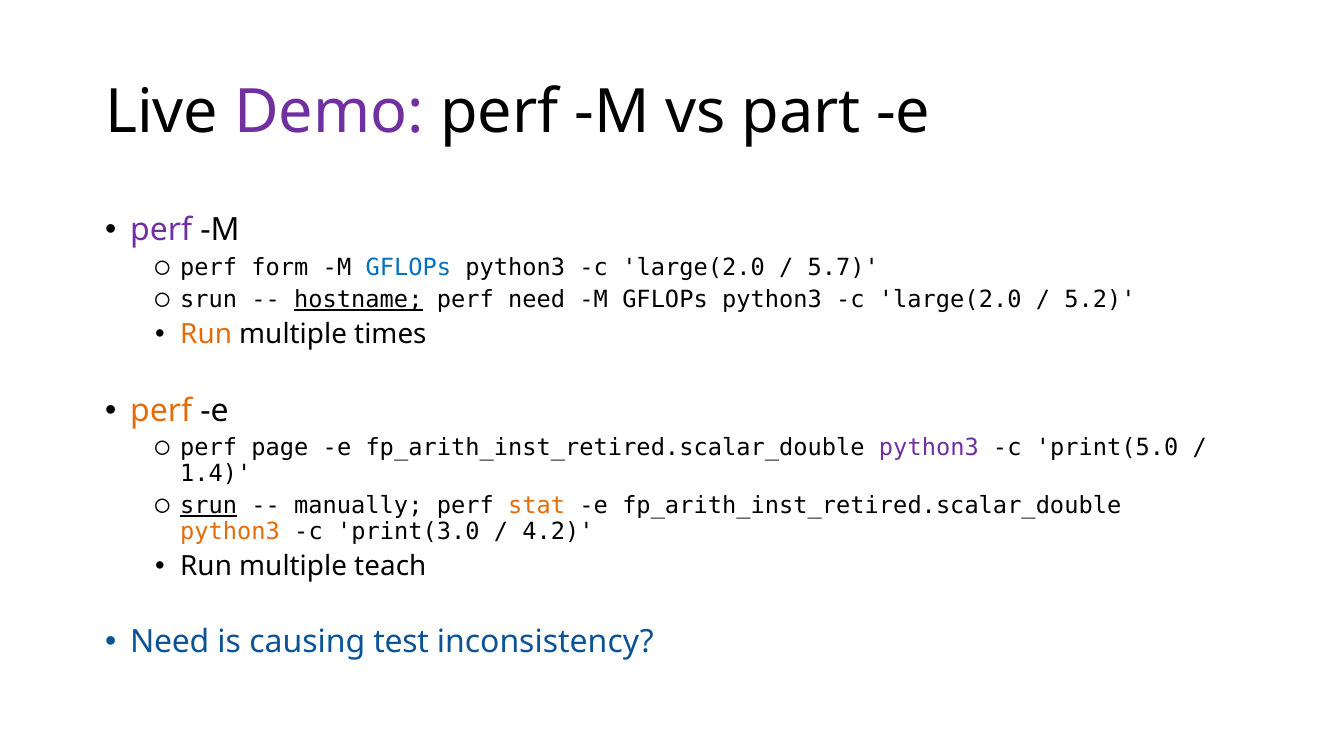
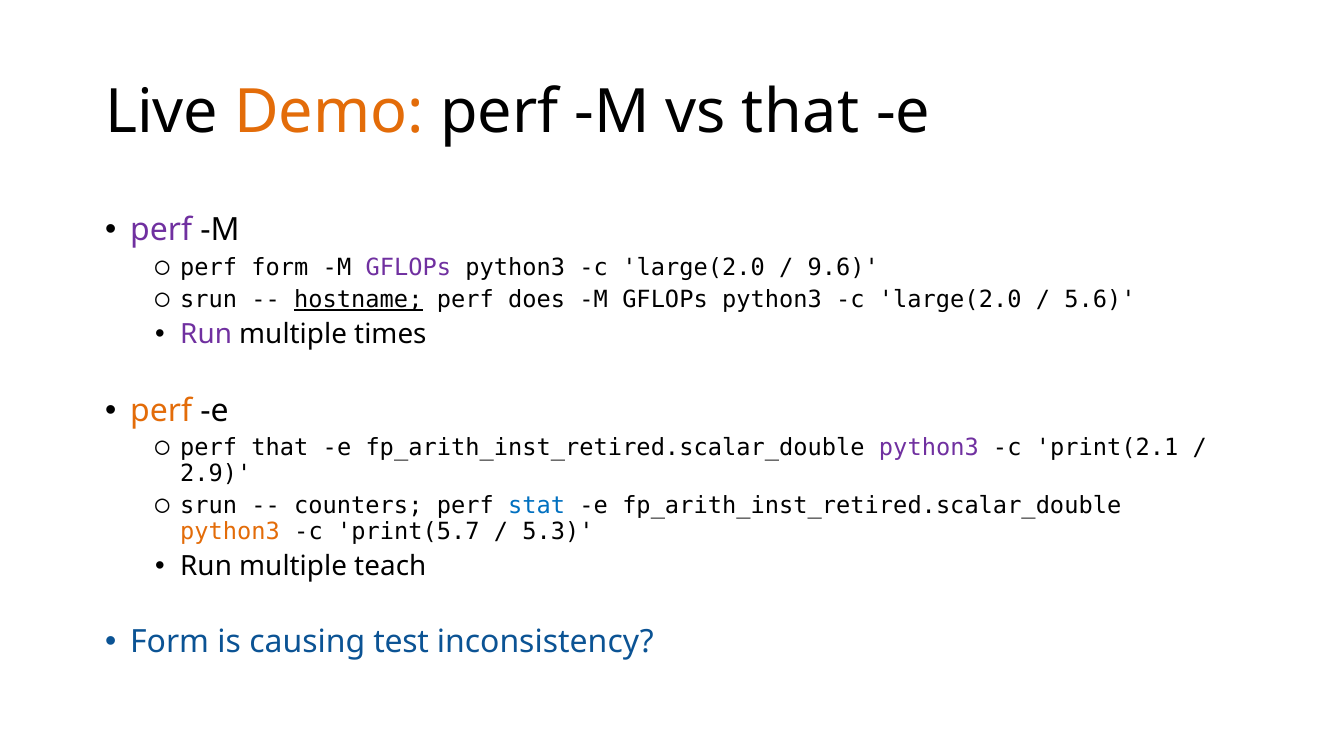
Demo colour: purple -> orange
vs part: part -> that
GFLOPs at (408, 267) colour: blue -> purple
5.7: 5.7 -> 9.6
perf need: need -> does
5.2: 5.2 -> 5.6
Run at (206, 335) colour: orange -> purple
perf page: page -> that
print(5.0: print(5.0 -> print(2.1
1.4: 1.4 -> 2.9
srun at (209, 506) underline: present -> none
manually: manually -> counters
stat colour: orange -> blue
print(3.0: print(3.0 -> print(5.7
4.2: 4.2 -> 5.3
Need at (170, 642): Need -> Form
